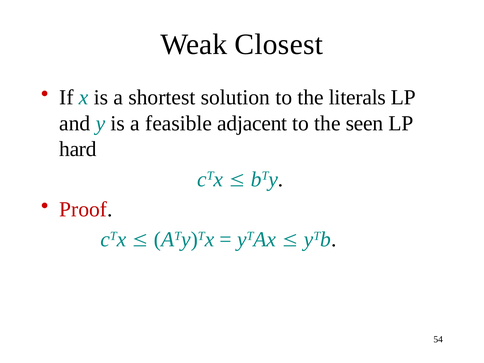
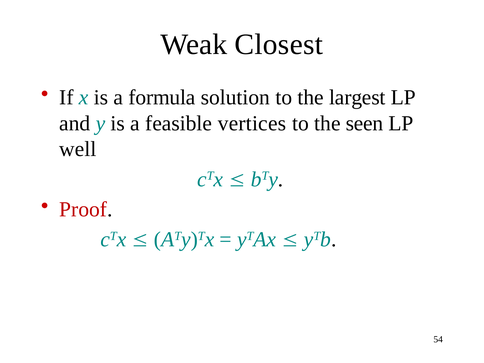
shortest: shortest -> formula
literals: literals -> largest
adjacent: adjacent -> vertices
hard: hard -> well
